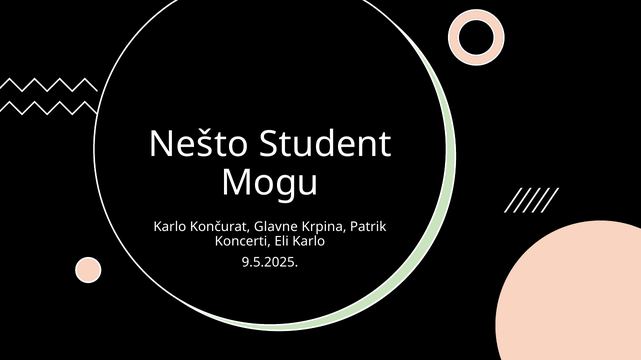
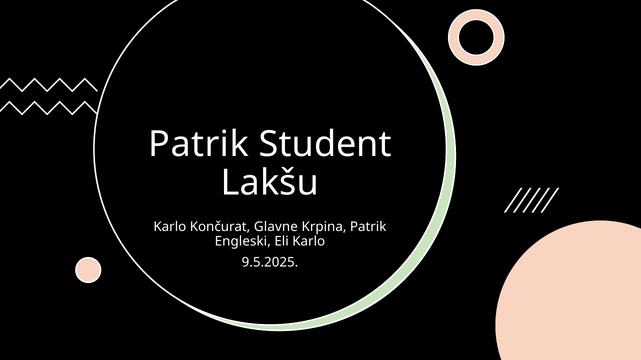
Nešto at (199, 144): Nešto -> Patrik
Mogu: Mogu -> Lakšu
Koncerti: Koncerti -> Engleski
